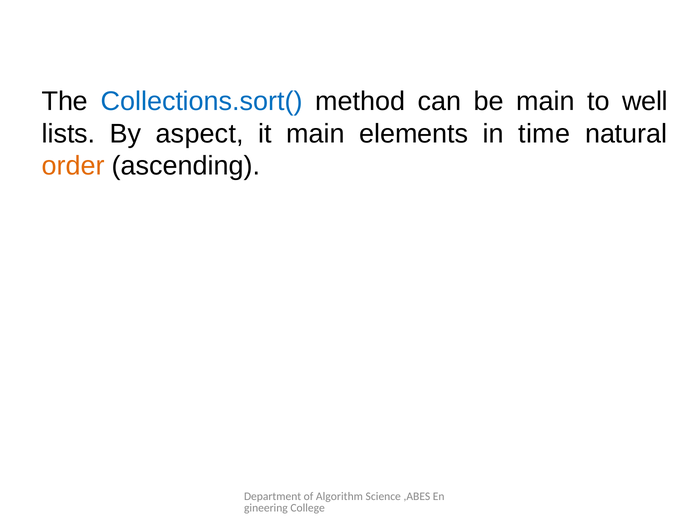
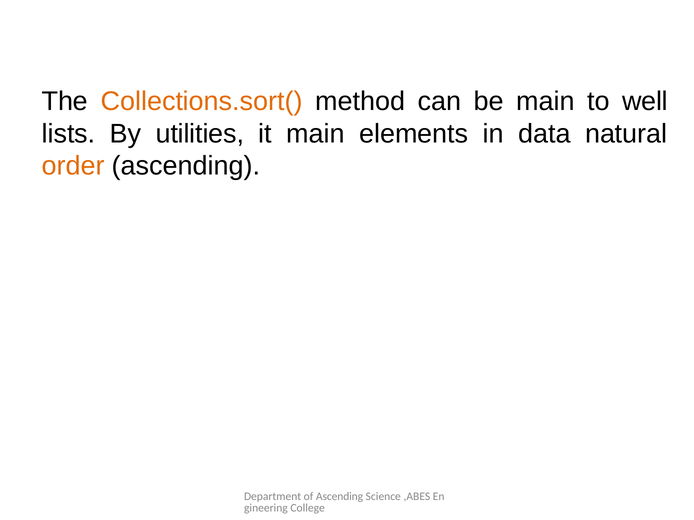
Collections.sort( colour: blue -> orange
aspect: aspect -> utilities
time: time -> data
of Algorithm: Algorithm -> Ascending
